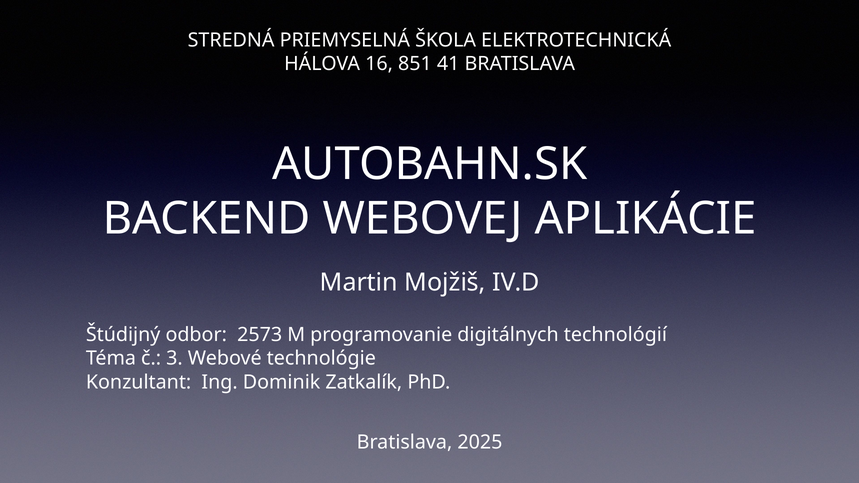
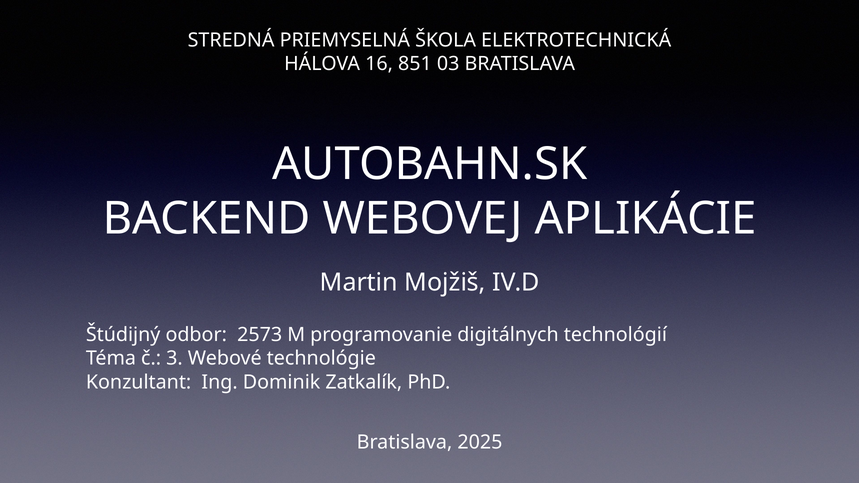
41: 41 -> 03
